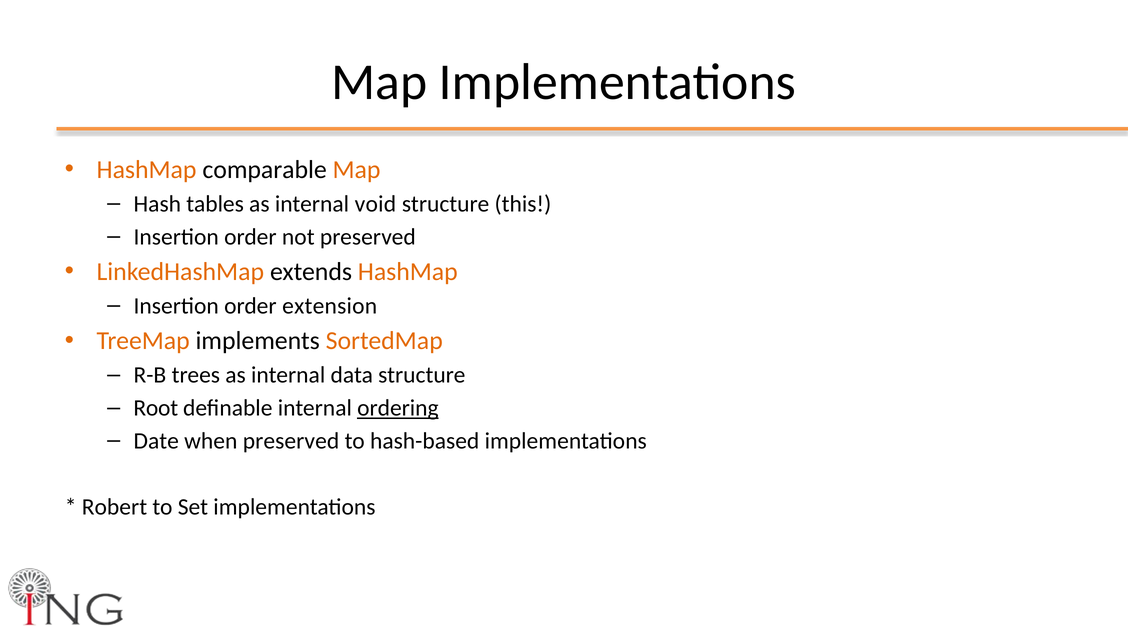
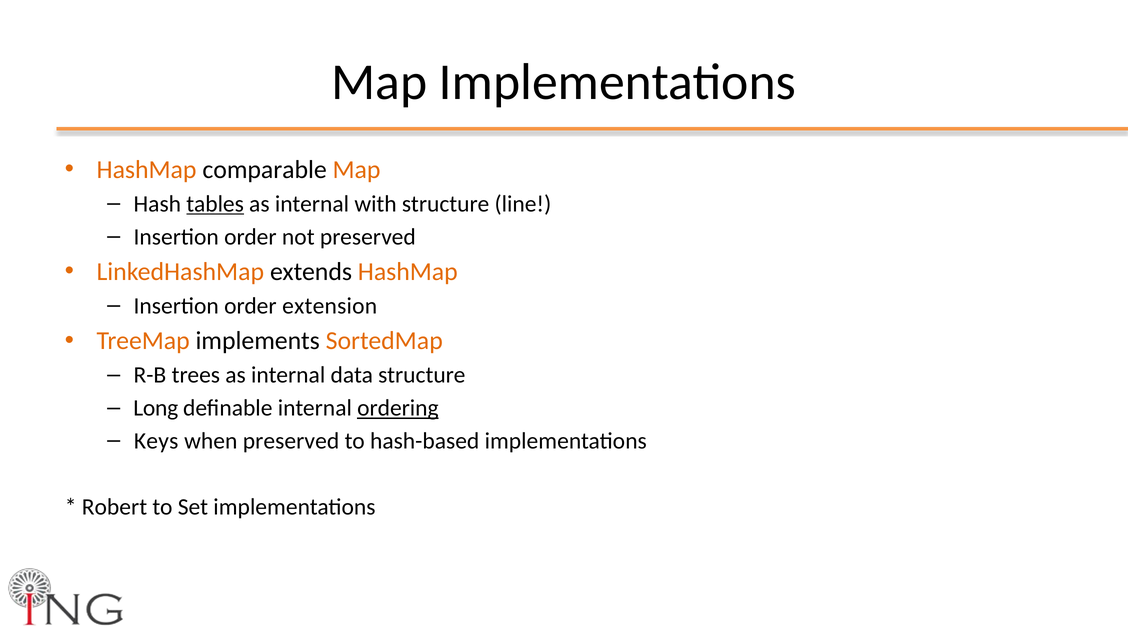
tables underline: none -> present
void: void -> with
this: this -> line
Root: Root -> Long
Date: Date -> Keys
